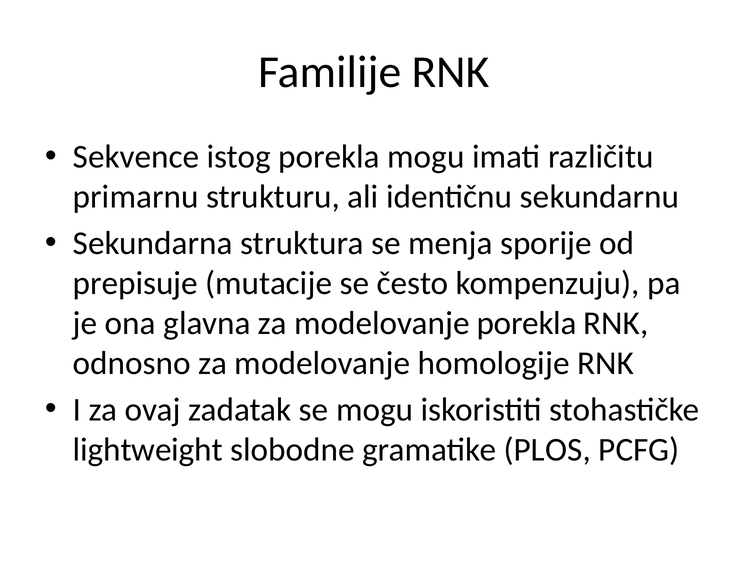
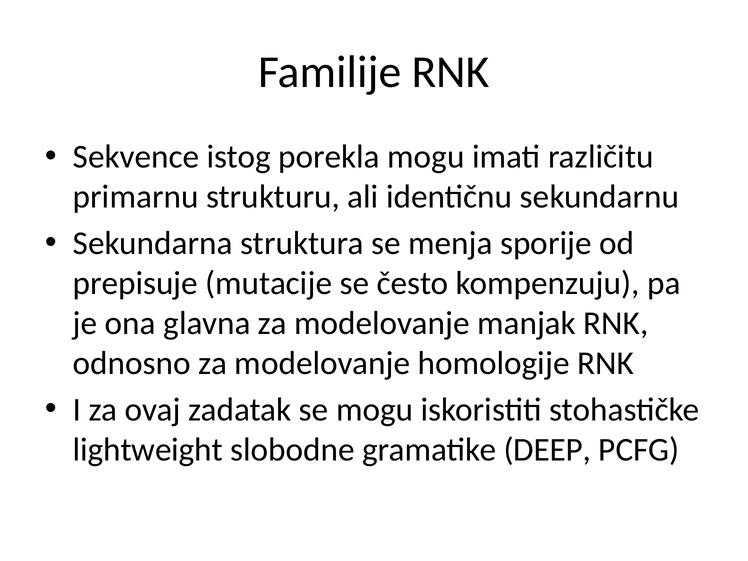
modelovanje porekla: porekla -> manjak
PLOS: PLOS -> DEEP
